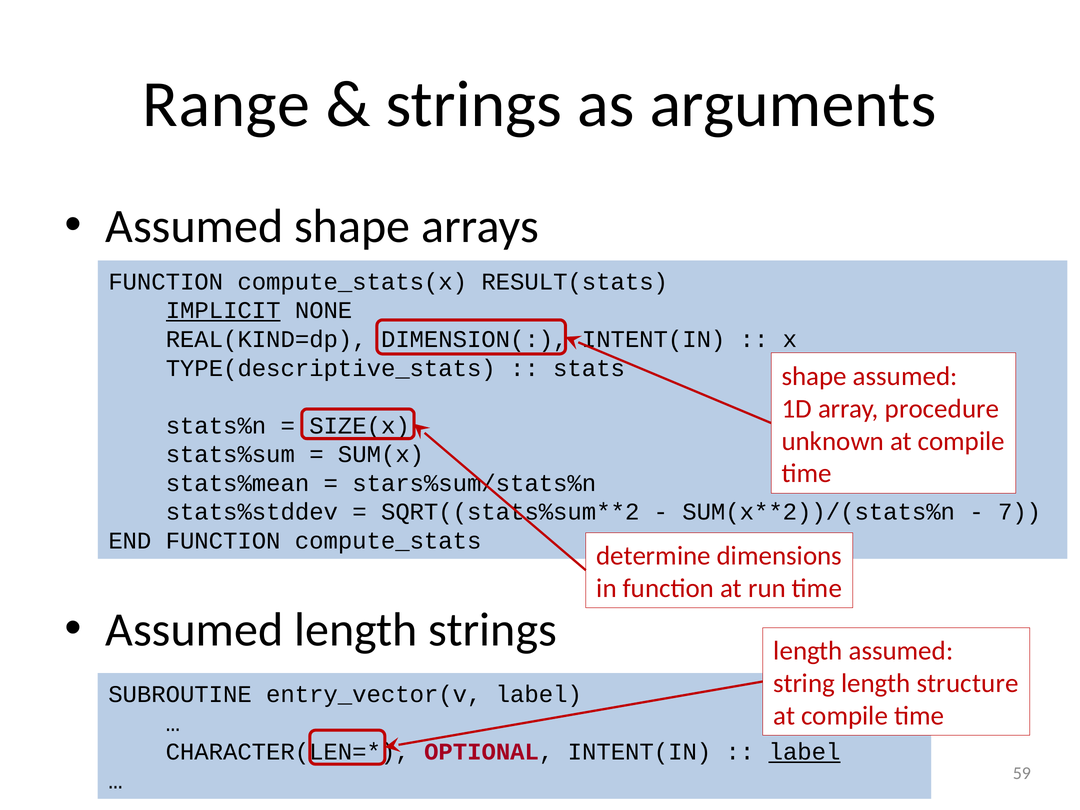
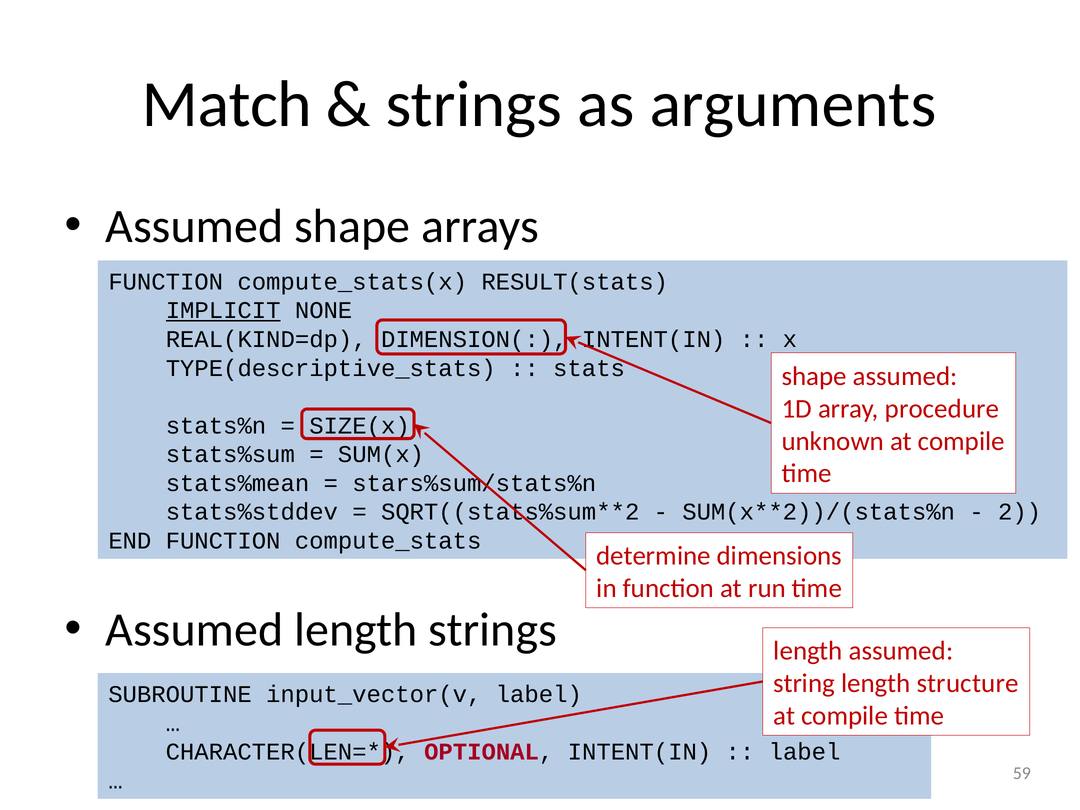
Range: Range -> Match
7: 7 -> 2
entry_vector(v: entry_vector(v -> input_vector(v
label at (805, 752) underline: present -> none
